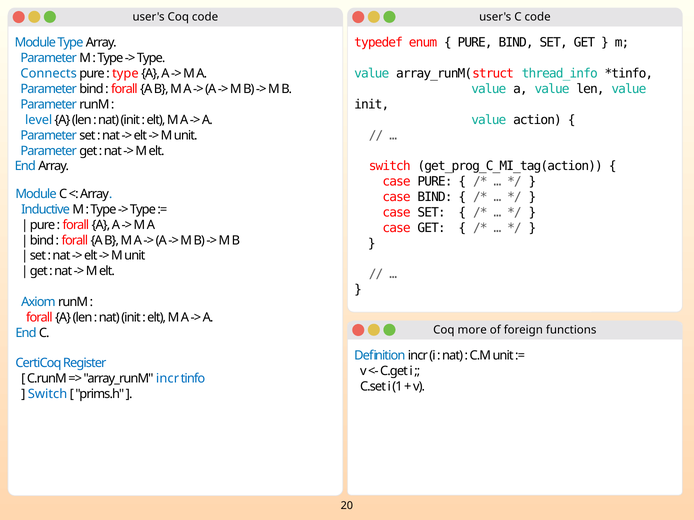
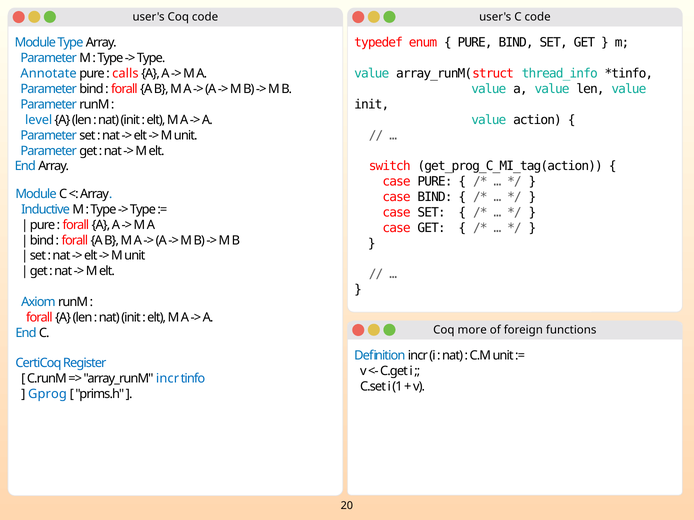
Connects: Connects -> Annotate
type at (125, 74): type -> calls
Switch at (48, 394): Switch -> Gprog
